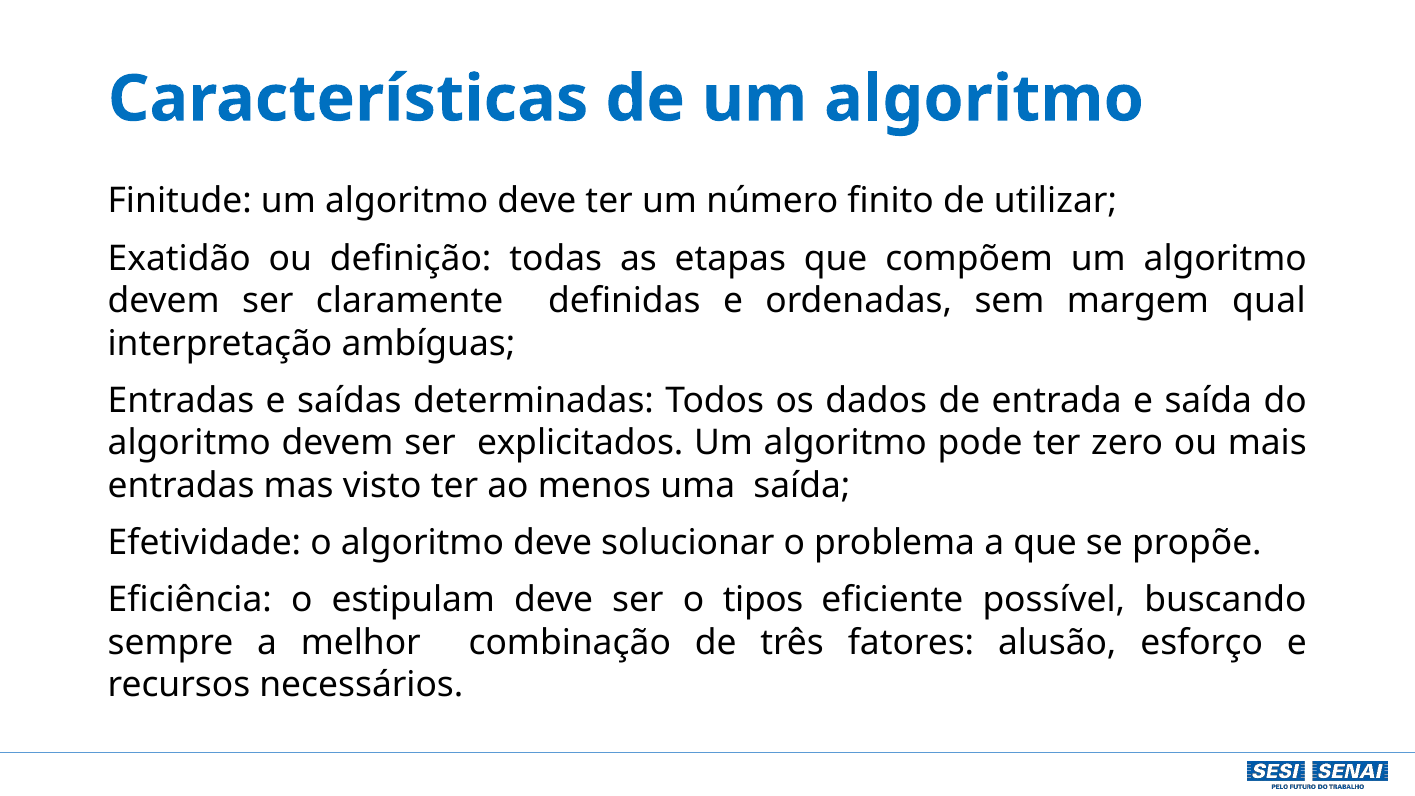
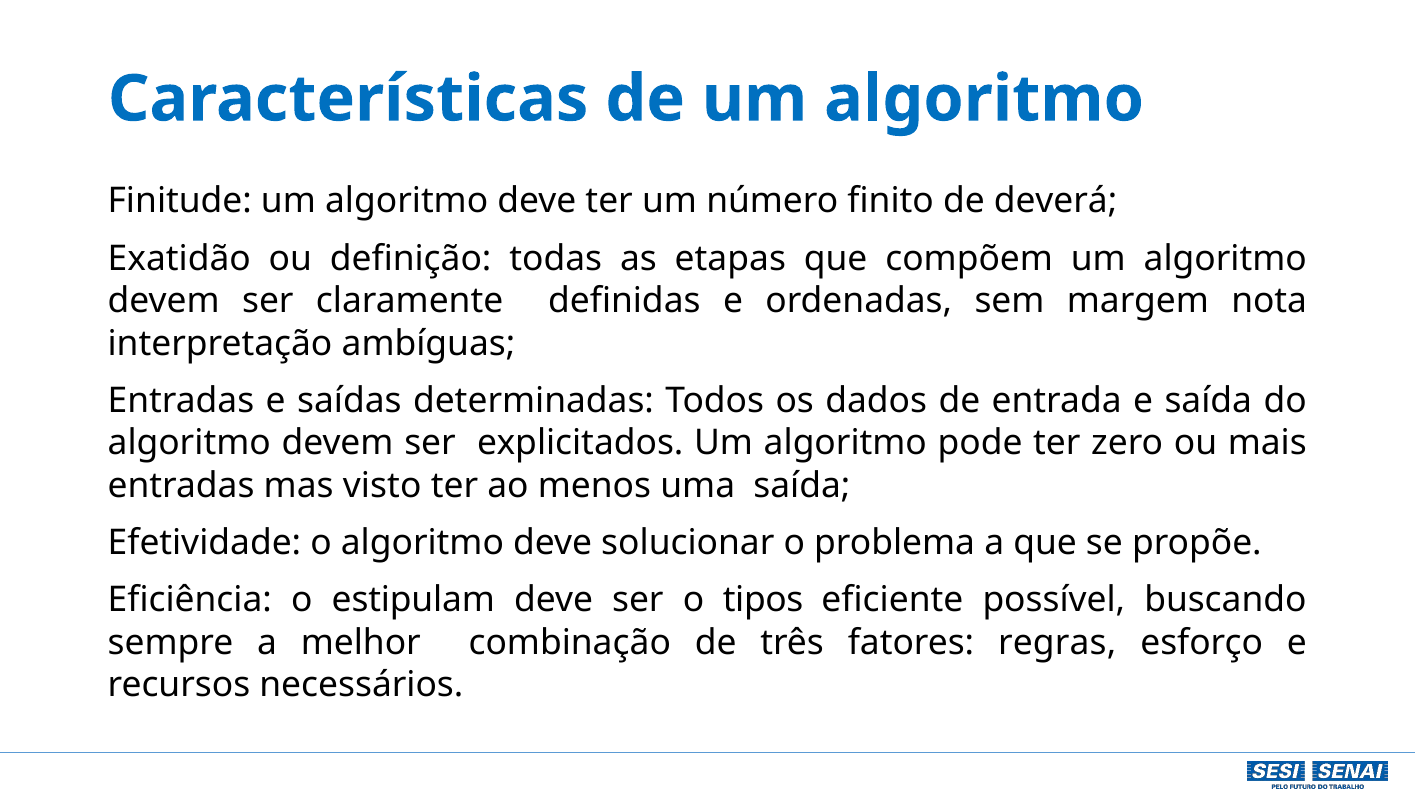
utilizar: utilizar -> deverá
qual: qual -> nota
alusão: alusão -> regras
